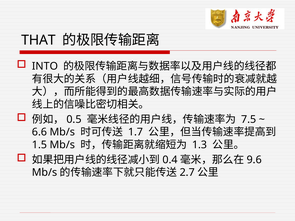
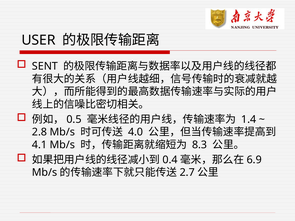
THAT: THAT -> USER
INTO: INTO -> SENT
7.5: 7.5 -> 1.4
6.6: 6.6 -> 2.8
1.7: 1.7 -> 4.0
1.5: 1.5 -> 4.1
1.3: 1.3 -> 8.3
9.6: 9.6 -> 6.9
